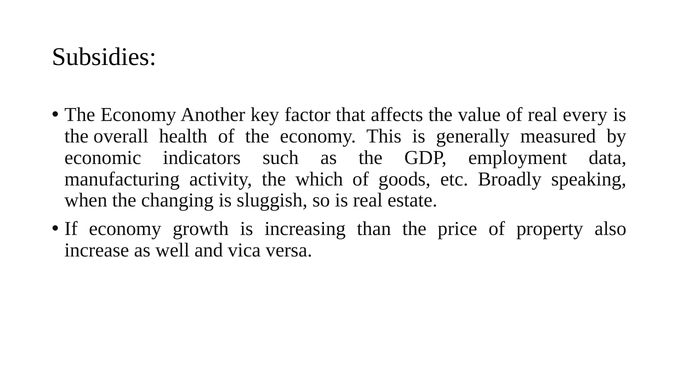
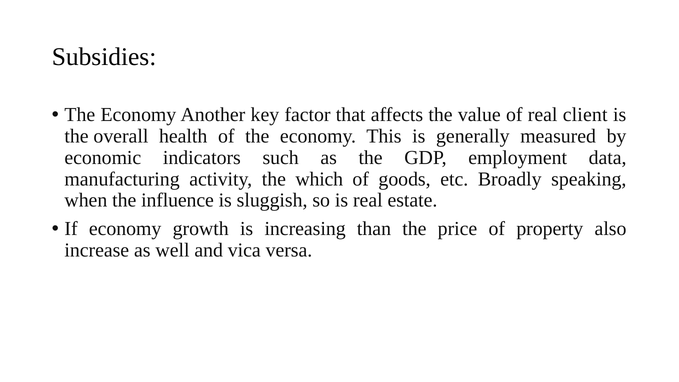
every: every -> client
changing: changing -> influence
